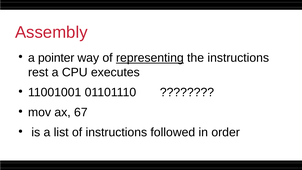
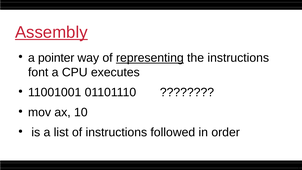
Assembly underline: none -> present
rest: rest -> font
67: 67 -> 10
